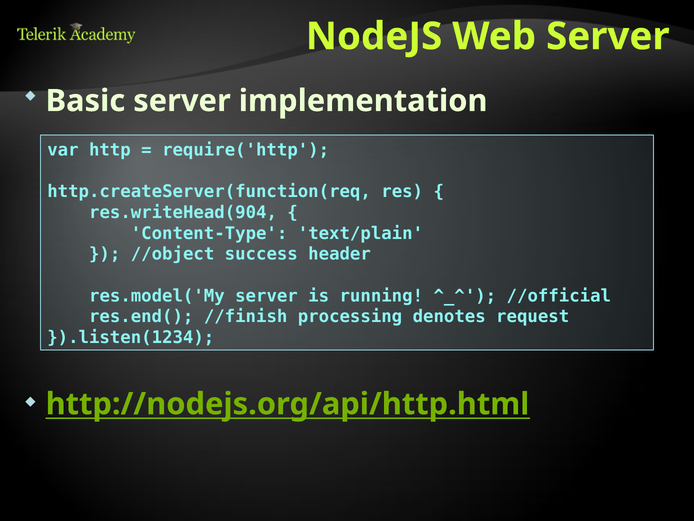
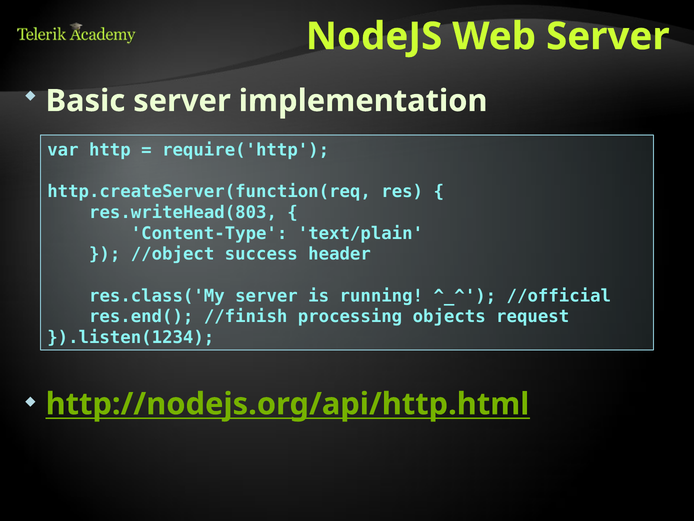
res.writeHead(904: res.writeHead(904 -> res.writeHead(803
res.model('My: res.model('My -> res.class('My
denotes: denotes -> objects
